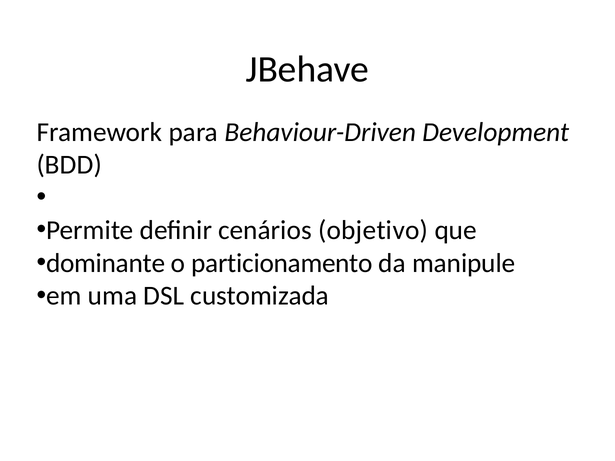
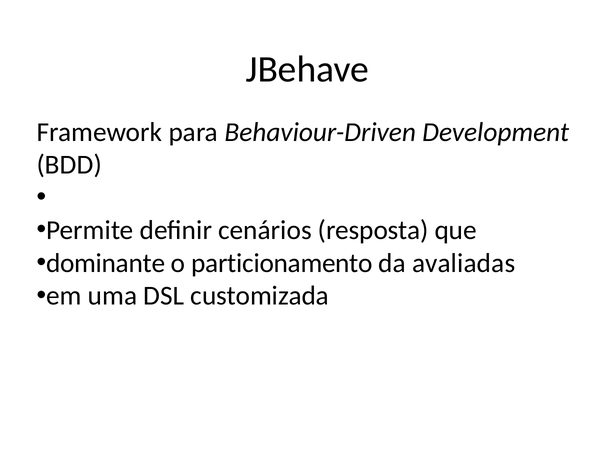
objetivo: objetivo -> resposta
manipule: manipule -> avaliadas
